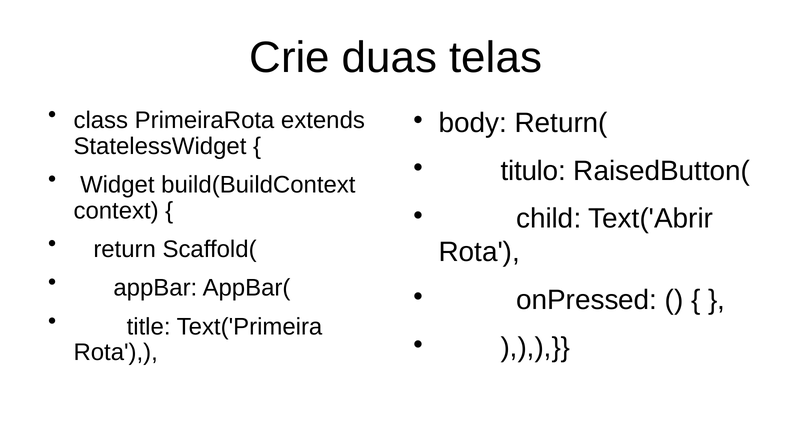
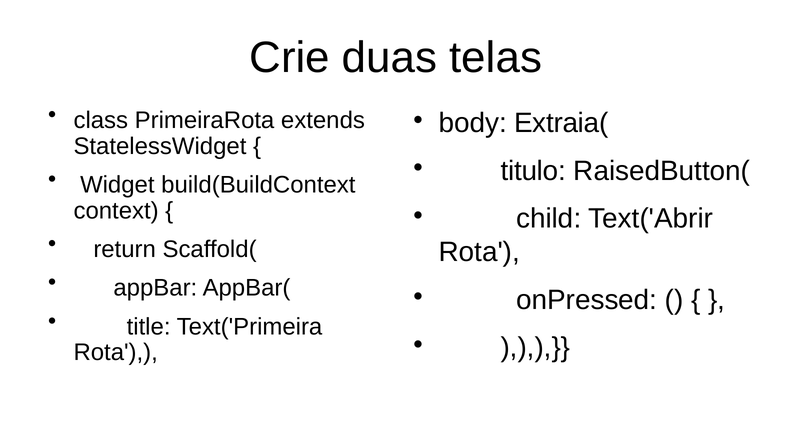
Return(: Return( -> Extraia(
